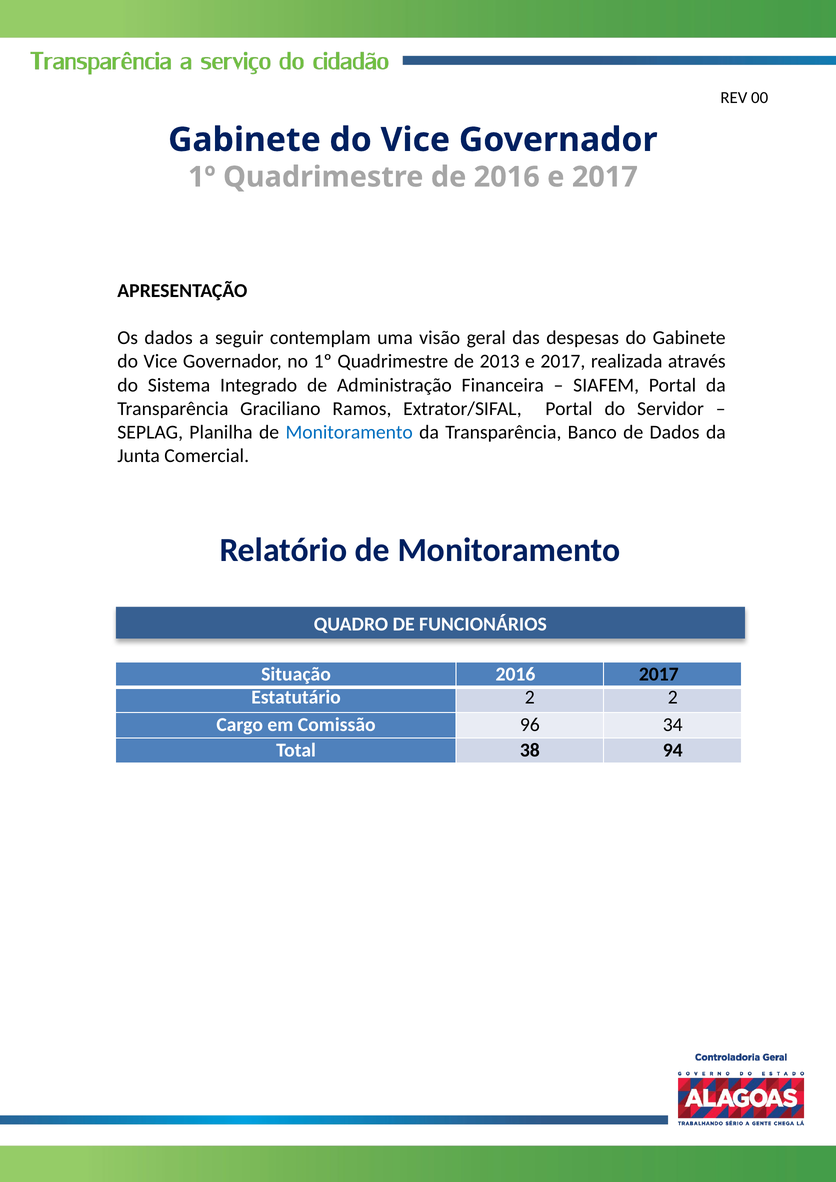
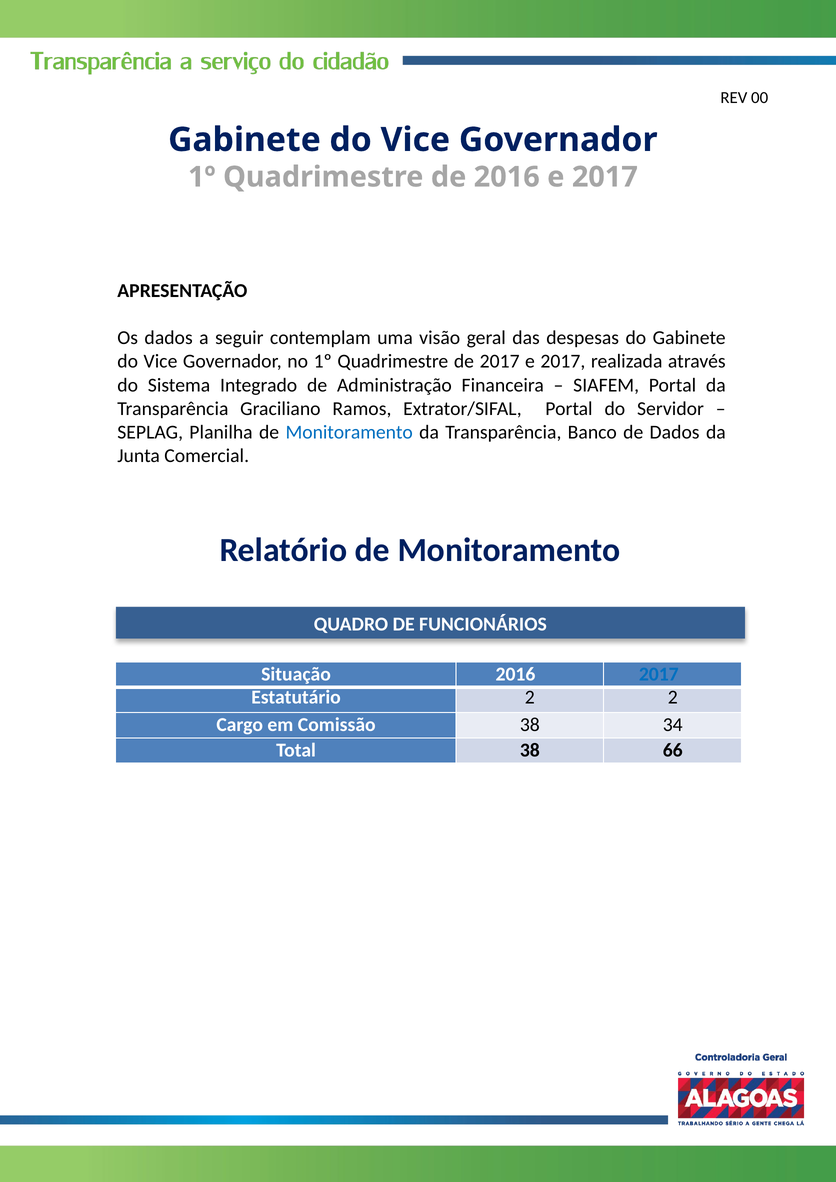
de 2013: 2013 -> 2017
2017 at (659, 675) colour: black -> blue
Comissão 96: 96 -> 38
94: 94 -> 66
